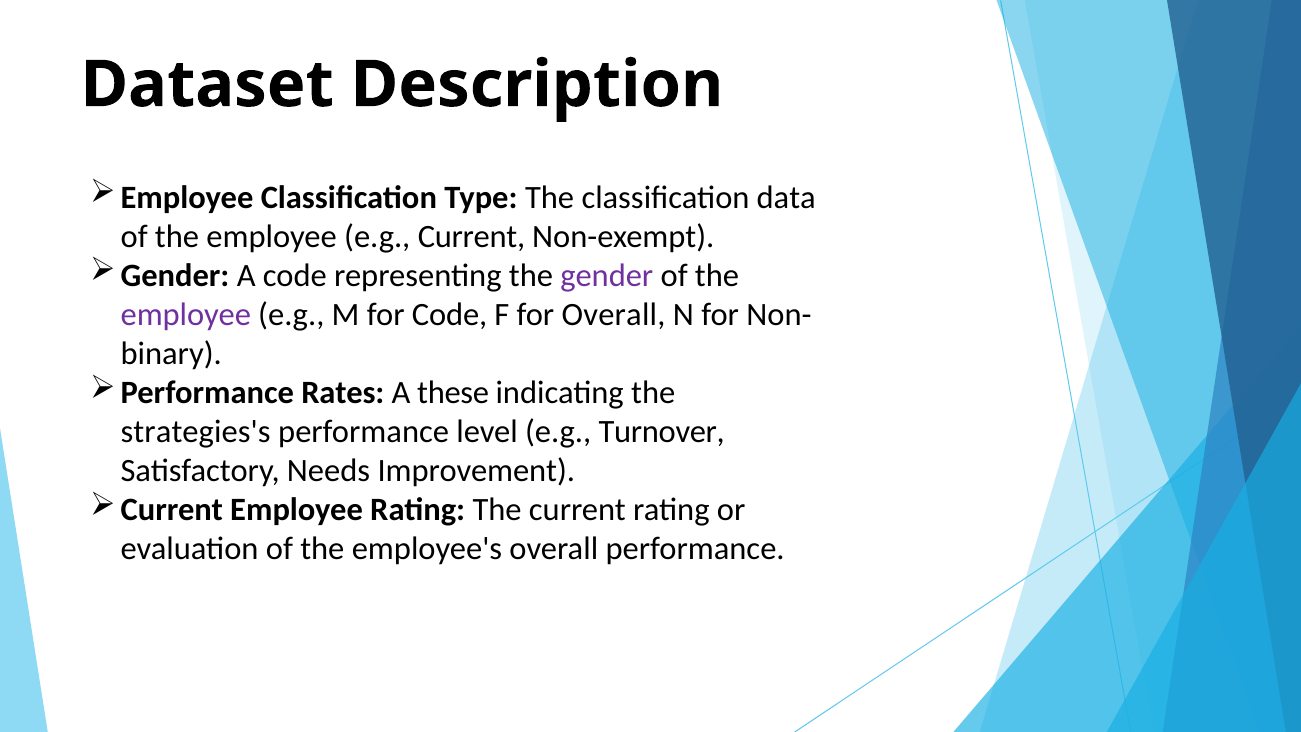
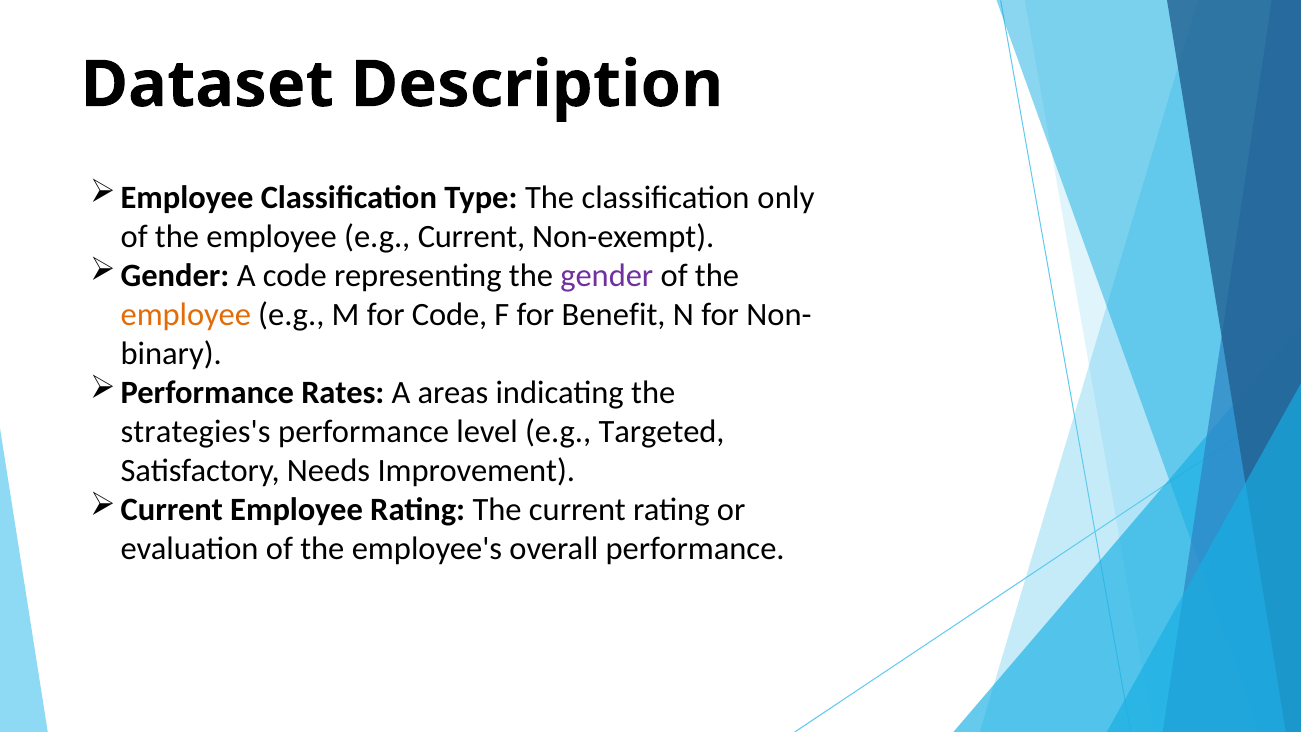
data: data -> only
employee at (186, 314) colour: purple -> orange
for Overall: Overall -> Benefit
these: these -> areas
Turnover: Turnover -> Targeted
